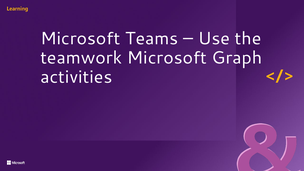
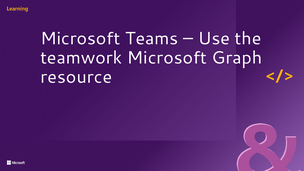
activities: activities -> resource
